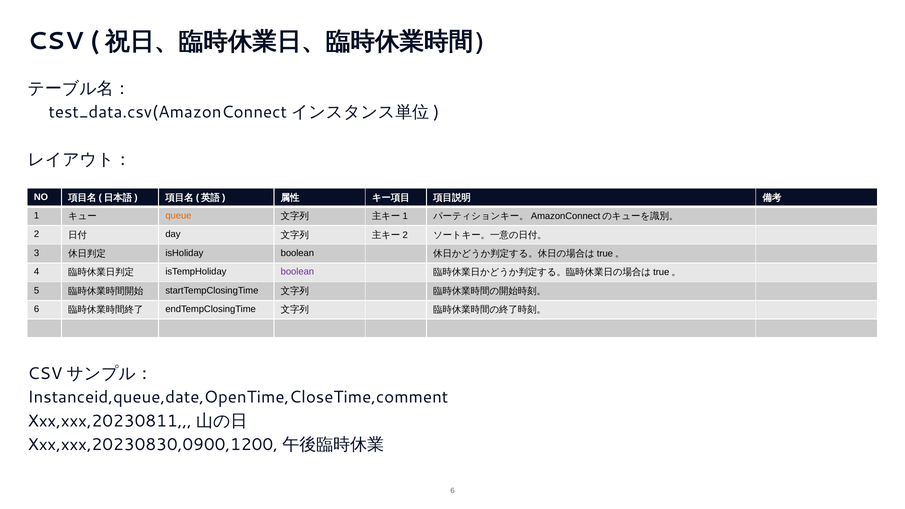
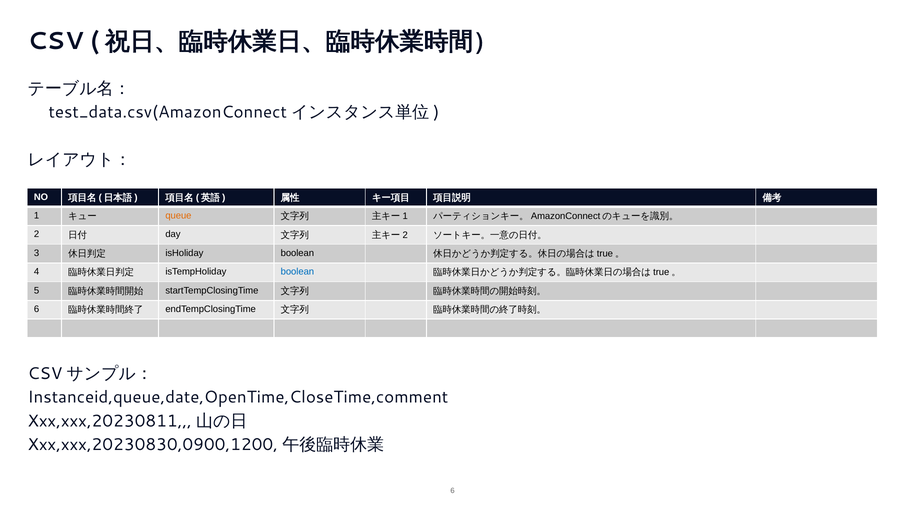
boolean at (297, 272) colour: purple -> blue
